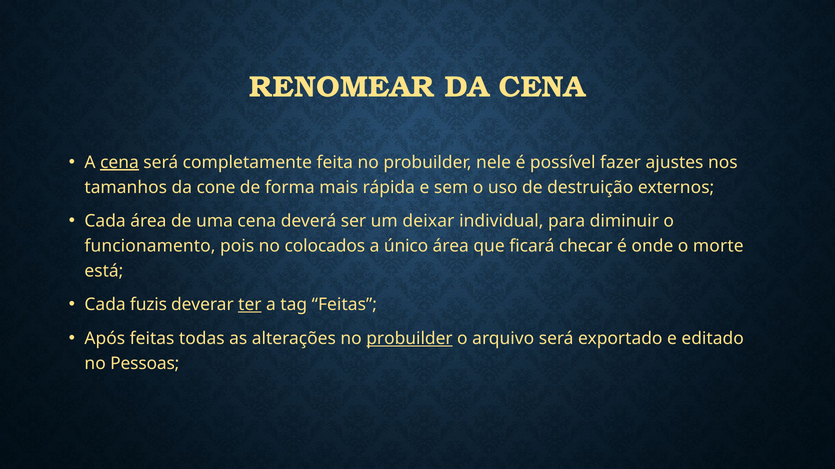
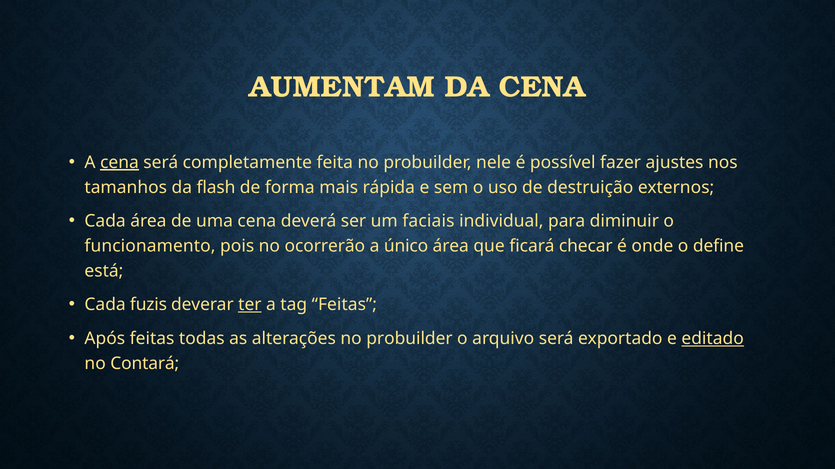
RENOMEAR: RENOMEAR -> AUMENTAM
cone: cone -> flash
deixar: deixar -> faciais
colocados: colocados -> ocorrerão
morte: morte -> define
probuilder at (409, 339) underline: present -> none
editado underline: none -> present
Pessoas: Pessoas -> Contará
